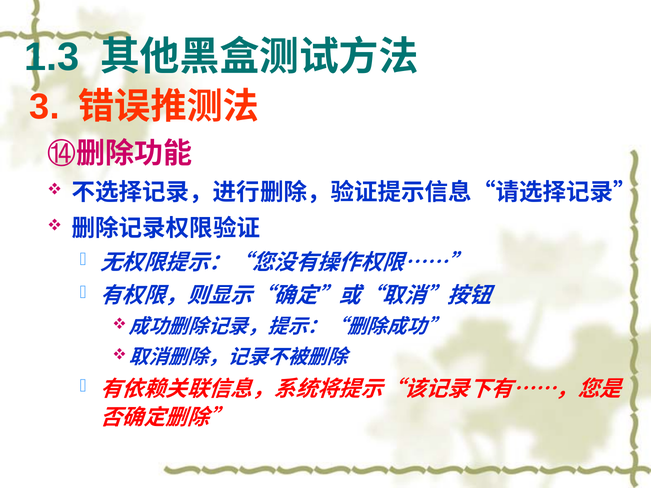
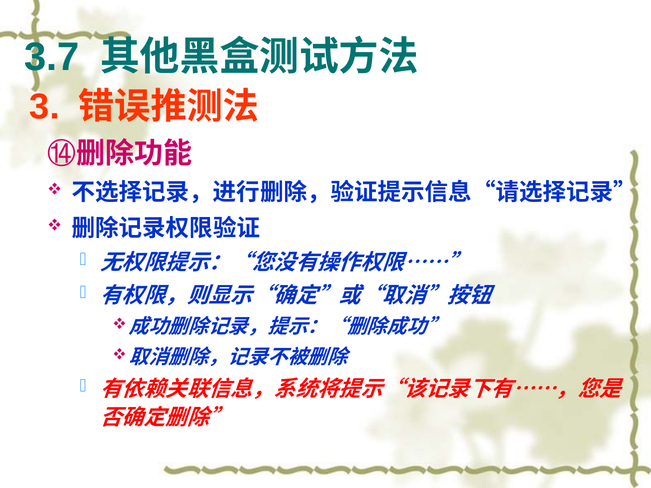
1.3: 1.3 -> 3.7
